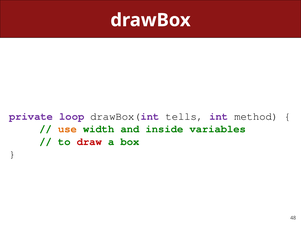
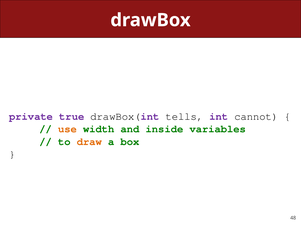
loop: loop -> true
method: method -> cannot
draw colour: red -> orange
